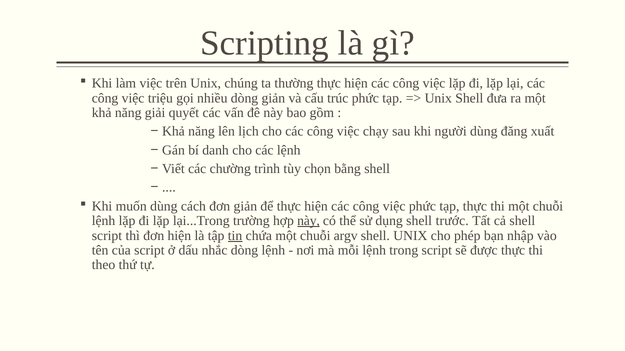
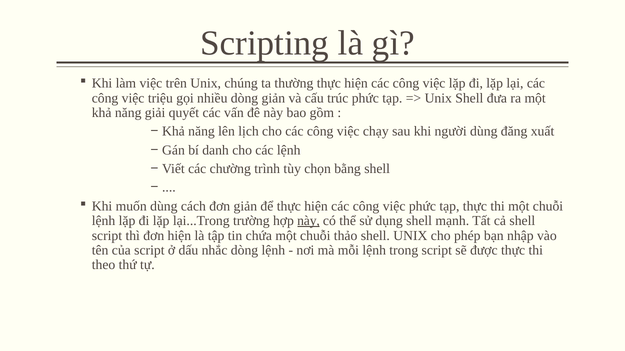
trước: trước -> mạnh
tin underline: present -> none
argv: argv -> thảo
